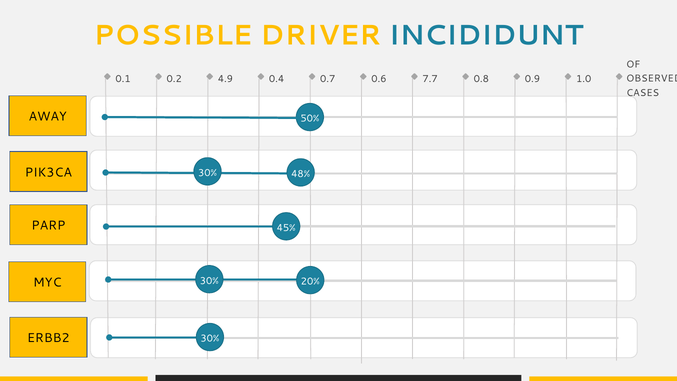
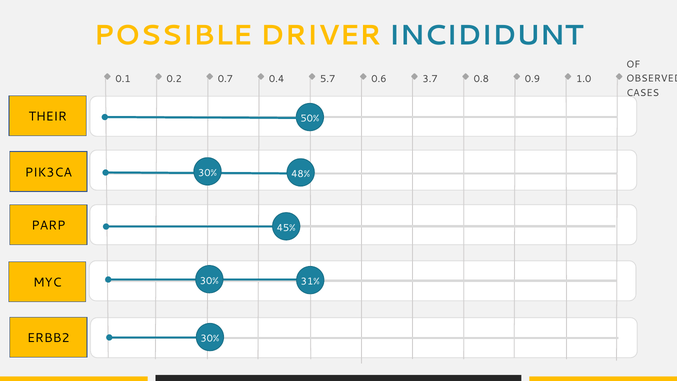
4.9: 4.9 -> 0.7
0.7: 0.7 -> 5.7
7.7: 7.7 -> 3.7
AWAY: AWAY -> THEIR
20%: 20% -> 31%
